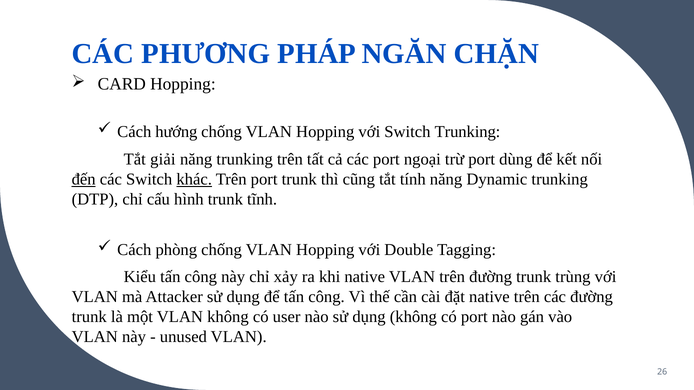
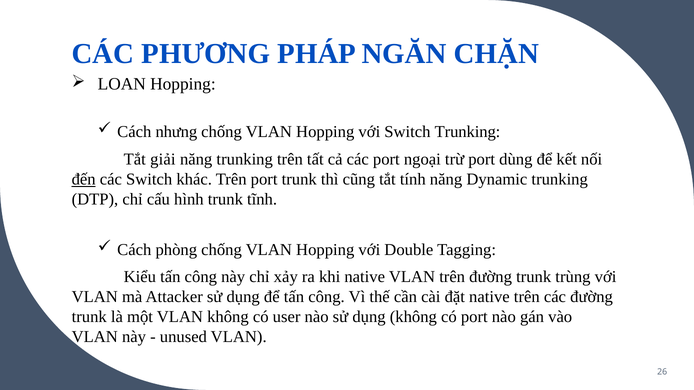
CARD: CARD -> LOAN
hướng: hướng -> nhưng
khác underline: present -> none
